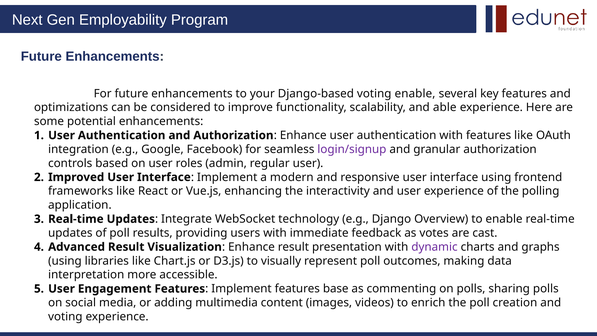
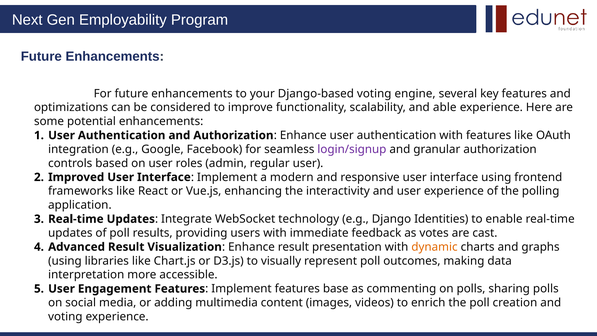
voting enable: enable -> engine
Overview: Overview -> Identities
dynamic colour: purple -> orange
